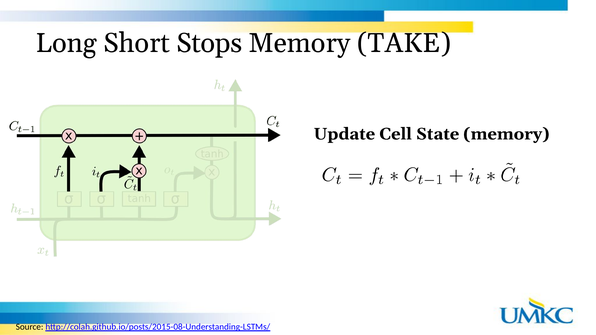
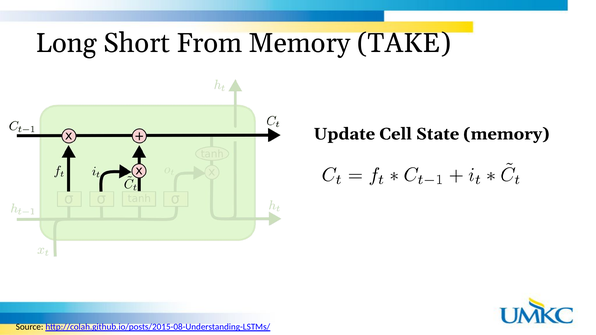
Stops: Stops -> From
